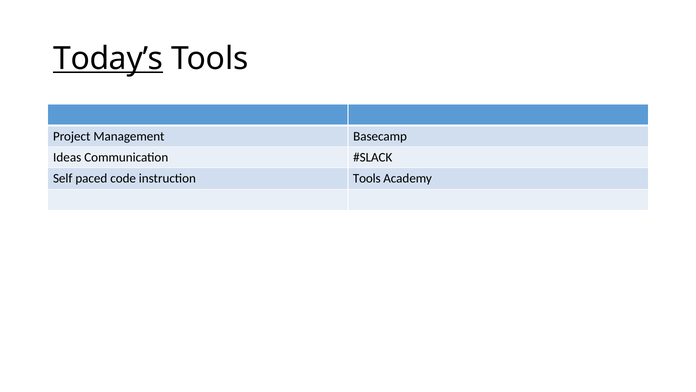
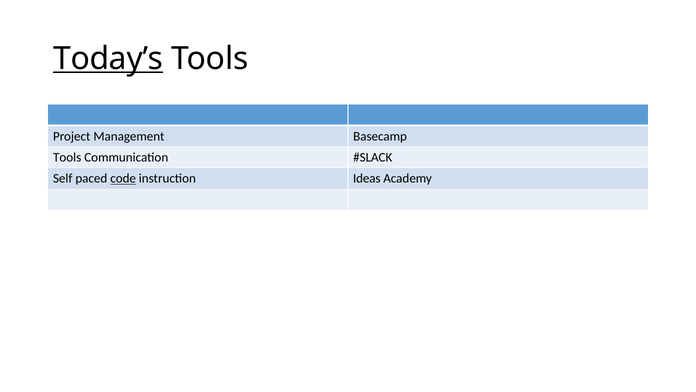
Ideas at (67, 157): Ideas -> Tools
code underline: none -> present
instruction Tools: Tools -> Ideas
